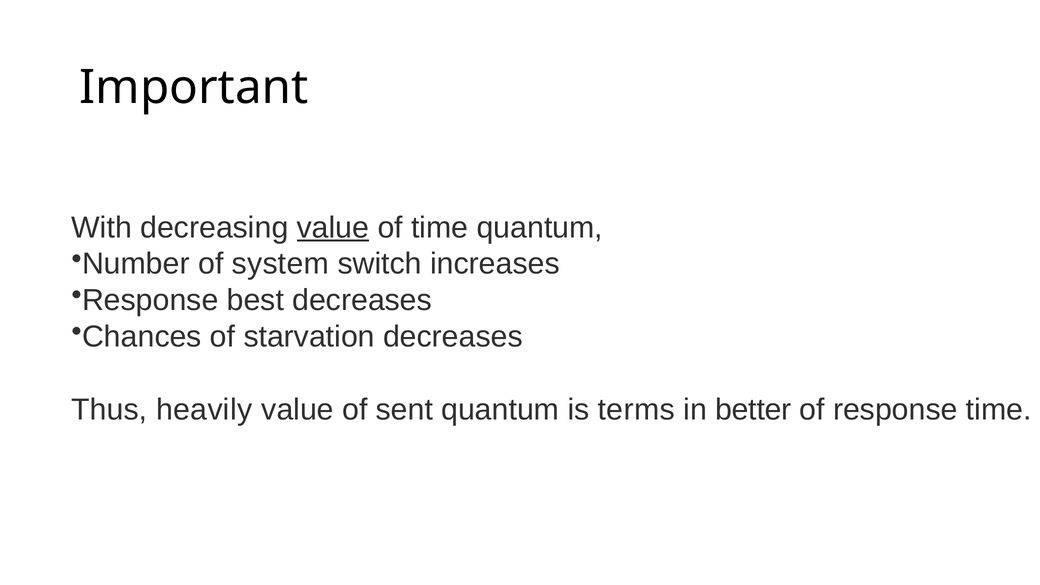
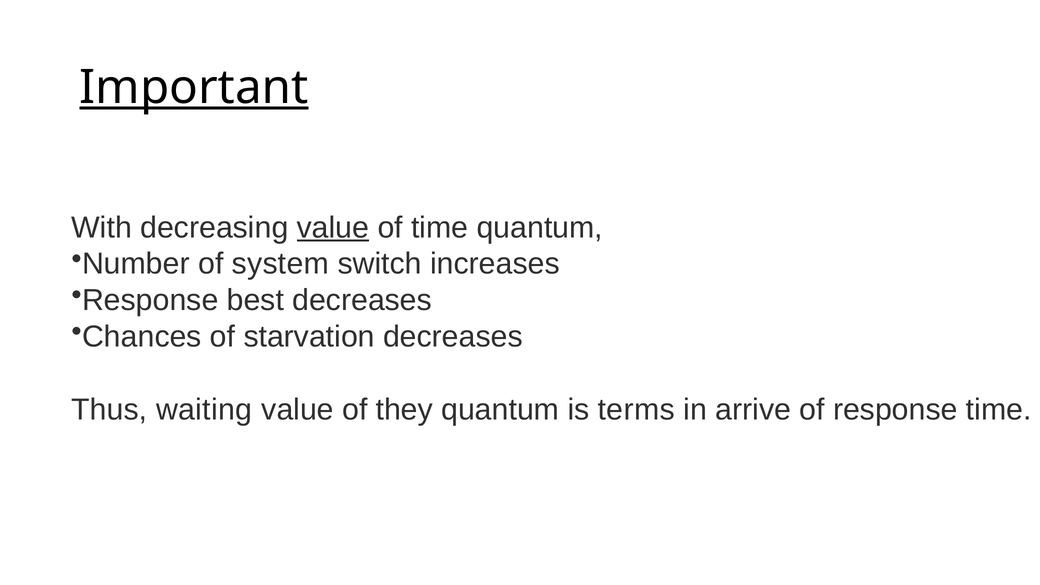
Important underline: none -> present
heavily: heavily -> waiting
sent: sent -> they
better: better -> arrive
